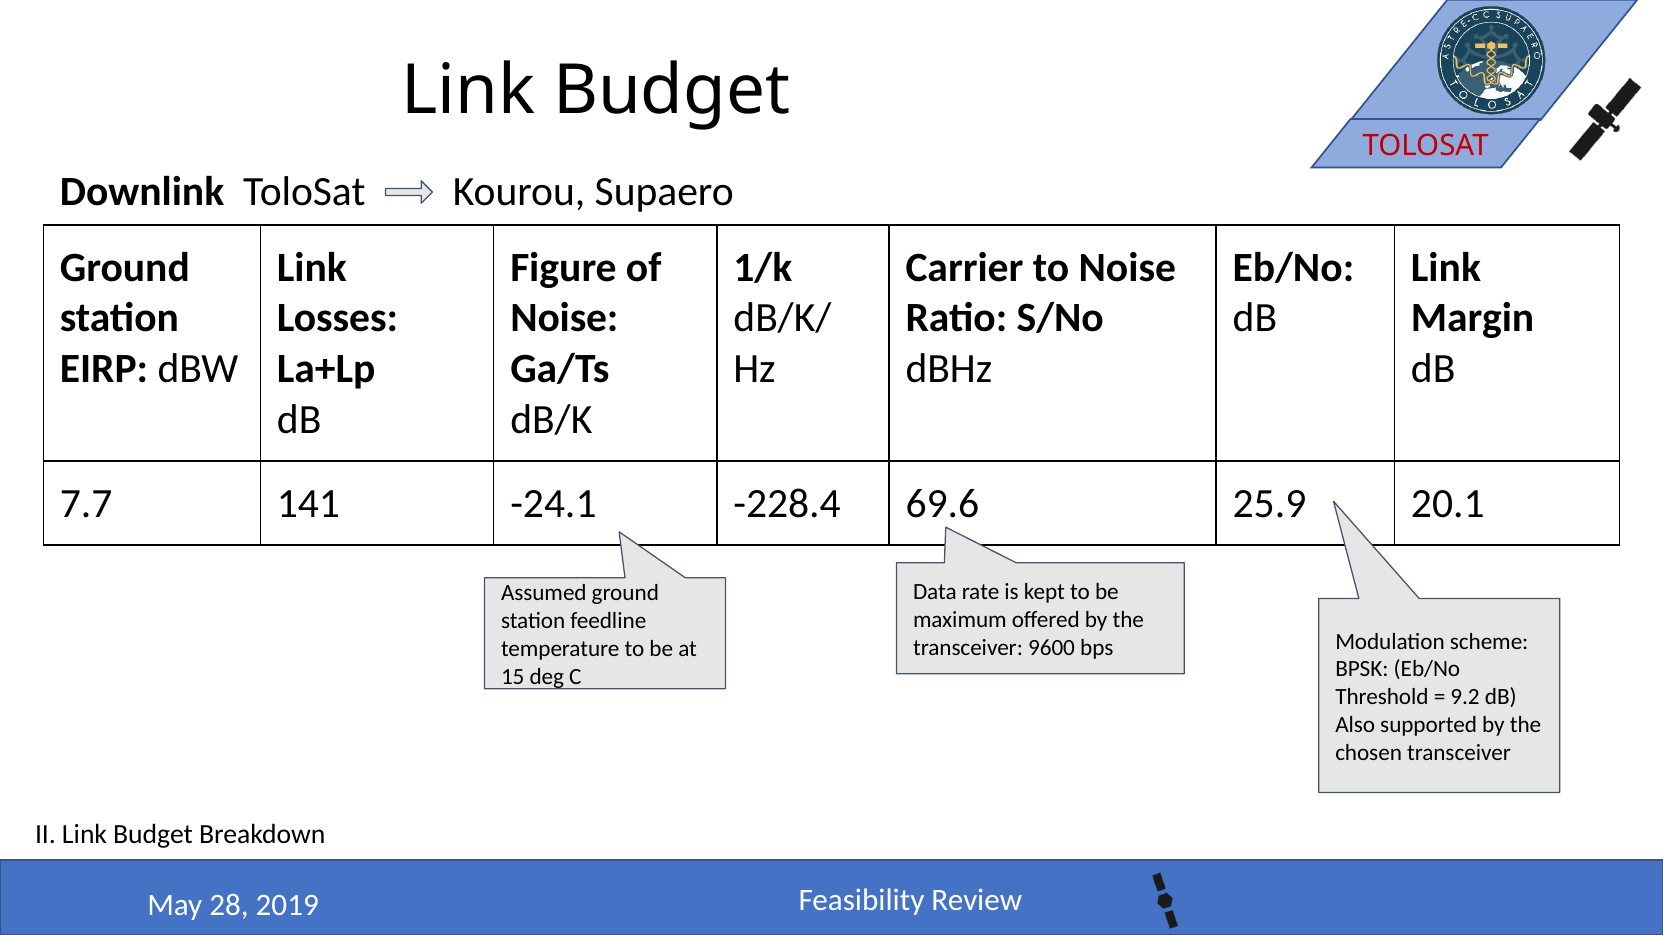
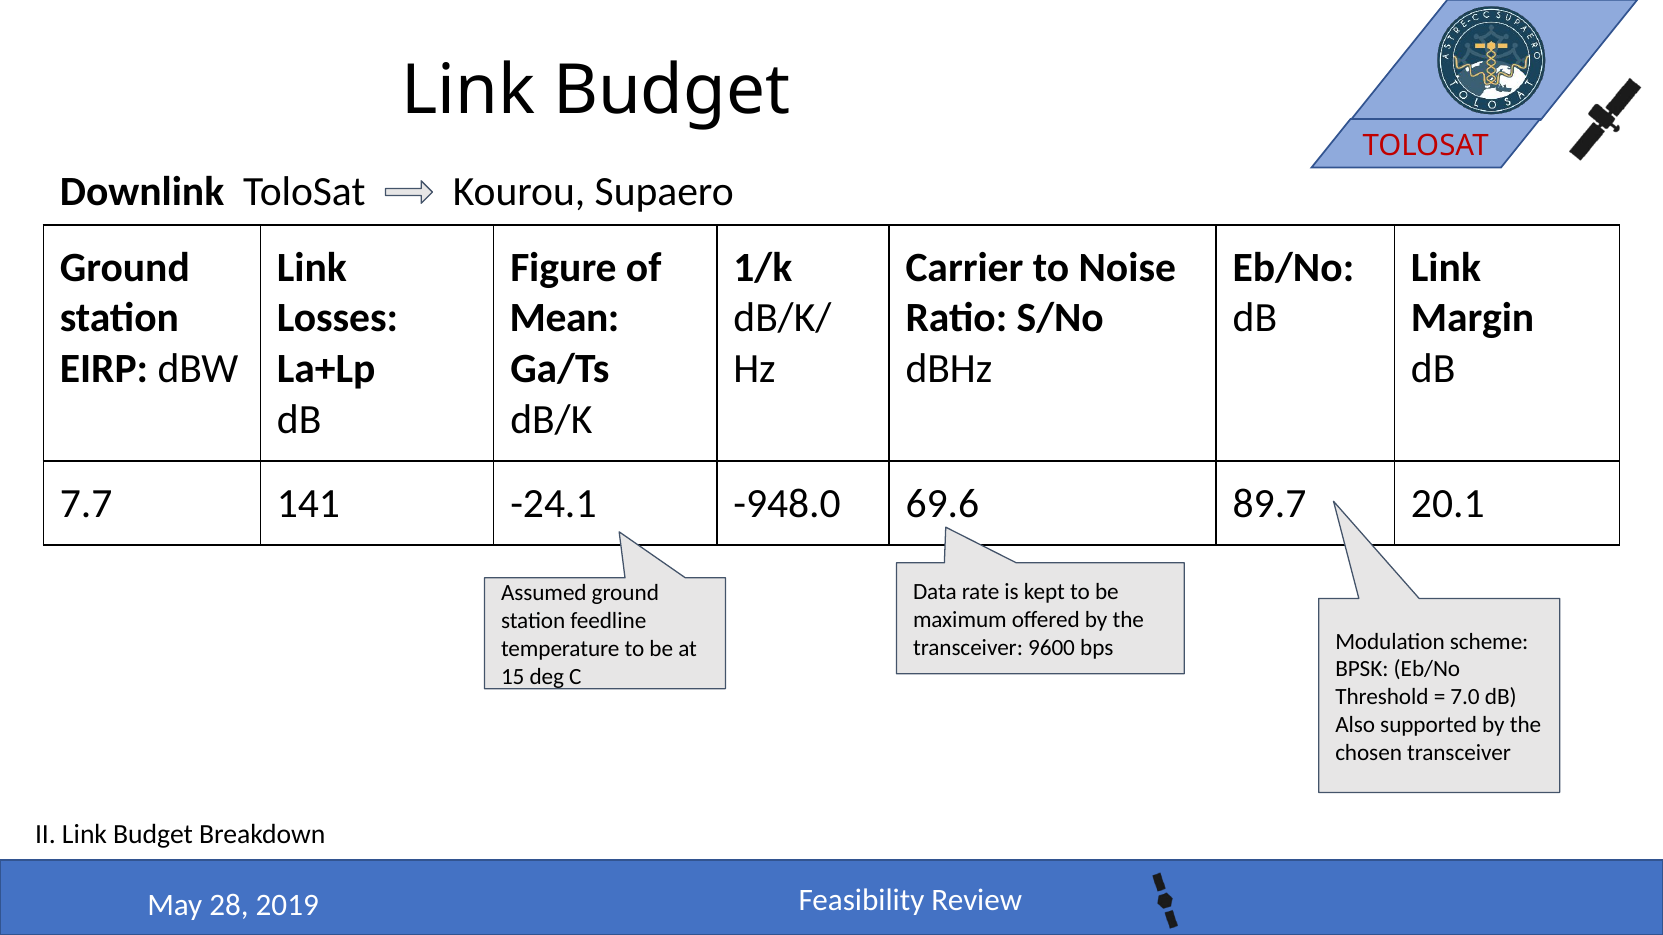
Noise at (564, 318): Noise -> Mean
-228.4: -228.4 -> -948.0
25.9: 25.9 -> 89.7
9.2: 9.2 -> 7.0
